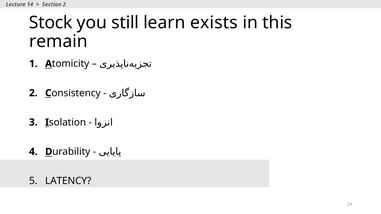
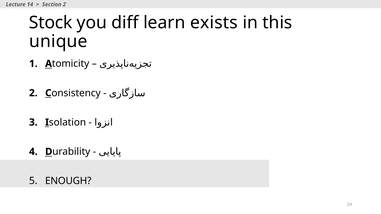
still: still -> diff
remain: remain -> unique
LATENCY: LATENCY -> ENOUGH
